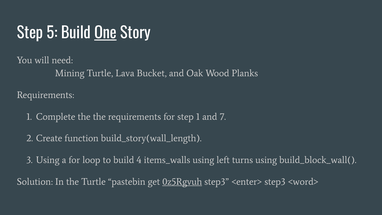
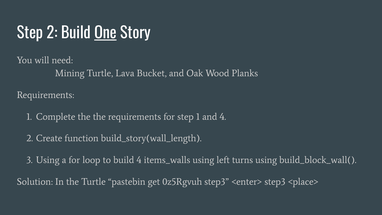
Step 5: 5 -> 2
and 7: 7 -> 4
0z5Rgvuh underline: present -> none
<word>: <word> -> <place>
